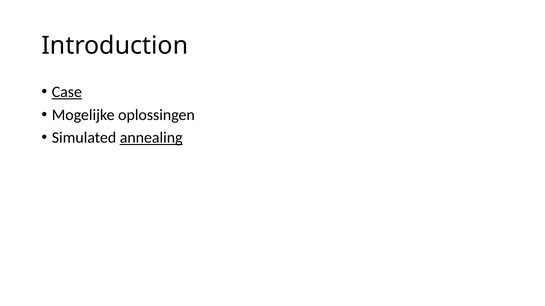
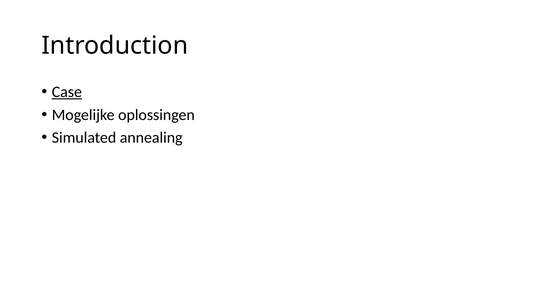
annealing underline: present -> none
